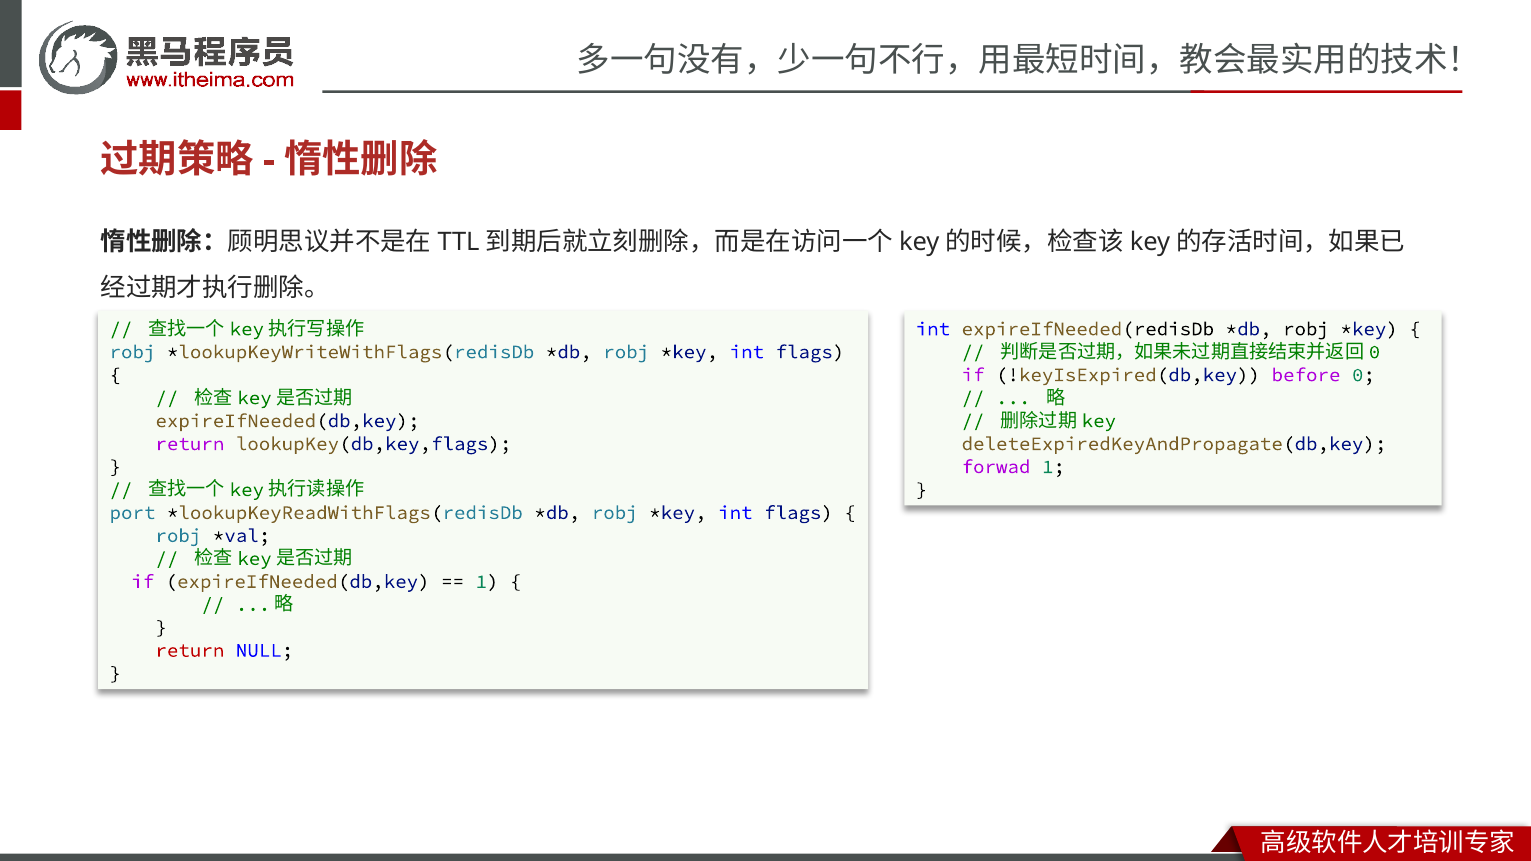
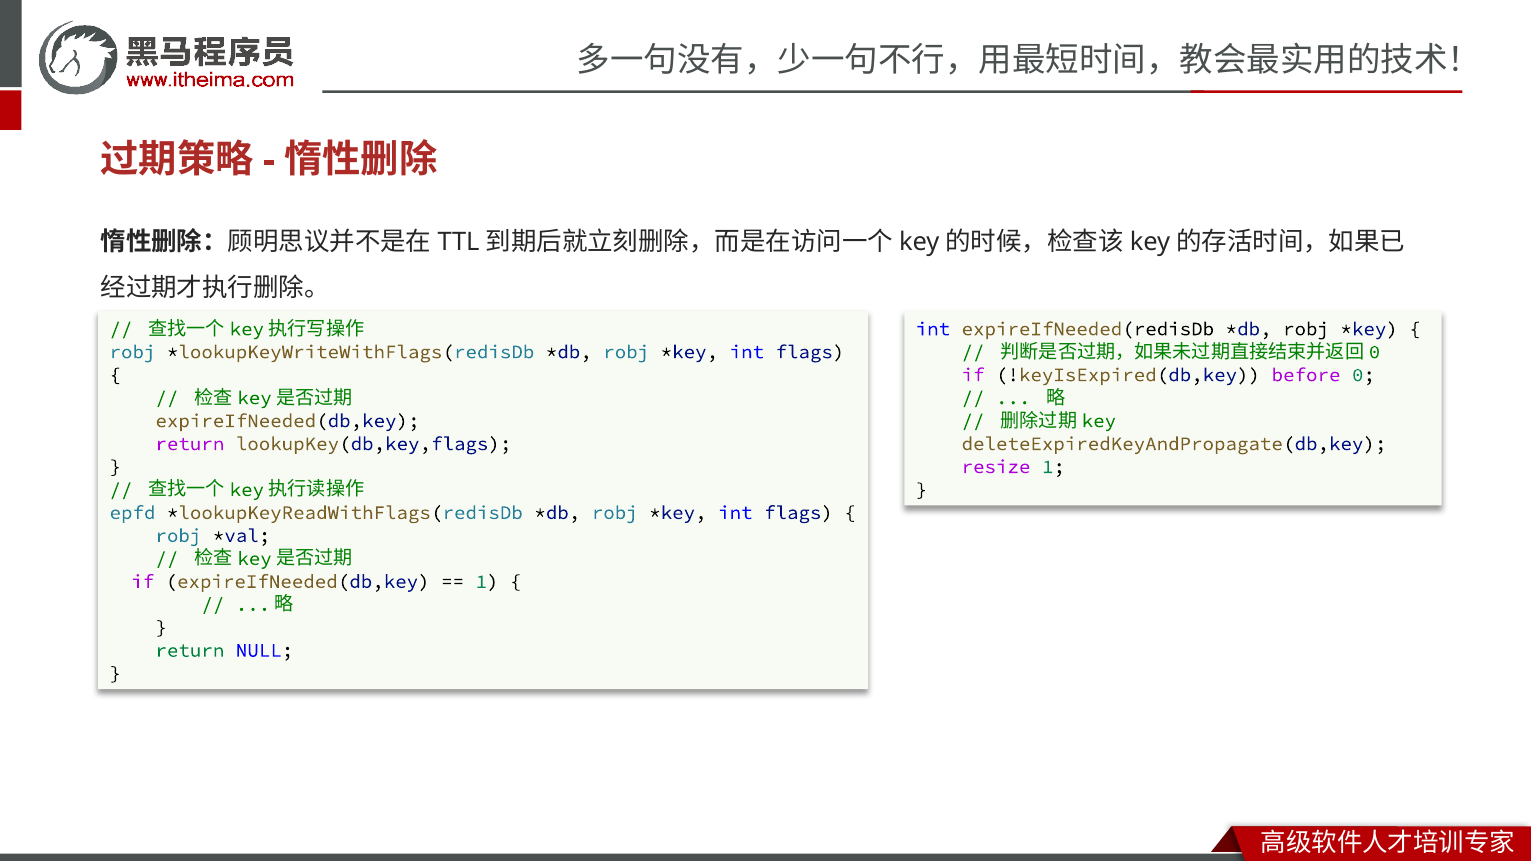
forwad: forwad -> resize
port: port -> epfd
return at (190, 651) colour: red -> green
